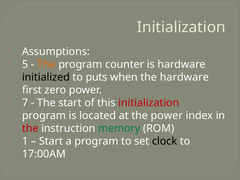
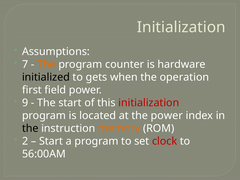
5: 5 -> 7
puts: puts -> gets
the hardware: hardware -> operation
zero: zero -> field
7: 7 -> 9
the at (30, 128) colour: red -> black
memory colour: green -> orange
1: 1 -> 2
clock colour: black -> red
17:00AM: 17:00AM -> 56:00AM
